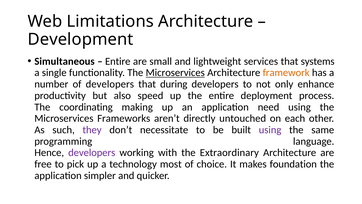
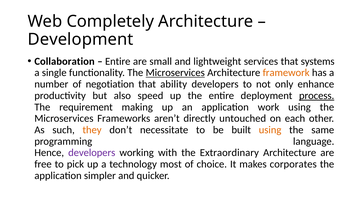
Limitations: Limitations -> Completely
Simultaneous: Simultaneous -> Collaboration
of developers: developers -> negotiation
during: during -> ability
process underline: none -> present
coordinating: coordinating -> requirement
need: need -> work
they colour: purple -> orange
using at (270, 130) colour: purple -> orange
foundation: foundation -> corporates
